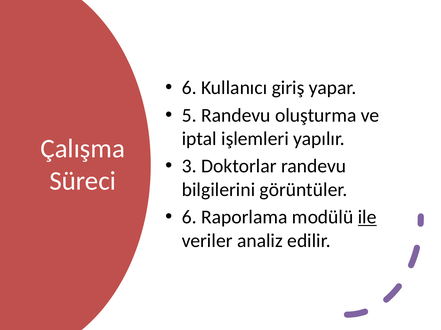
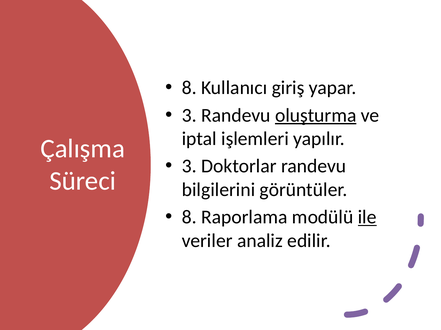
6 at (189, 88): 6 -> 8
5 at (189, 116): 5 -> 3
oluşturma underline: none -> present
6 at (189, 218): 6 -> 8
